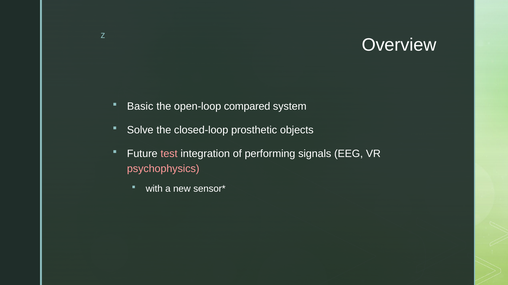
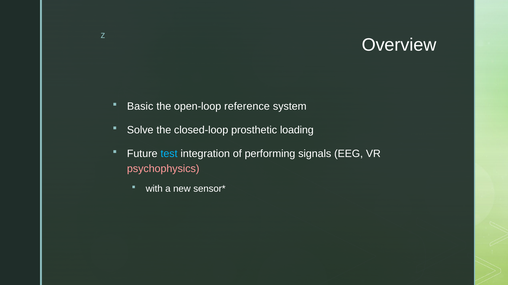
compared: compared -> reference
objects: objects -> loading
test colour: pink -> light blue
